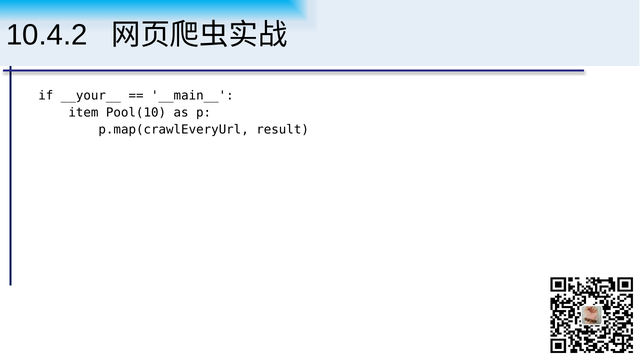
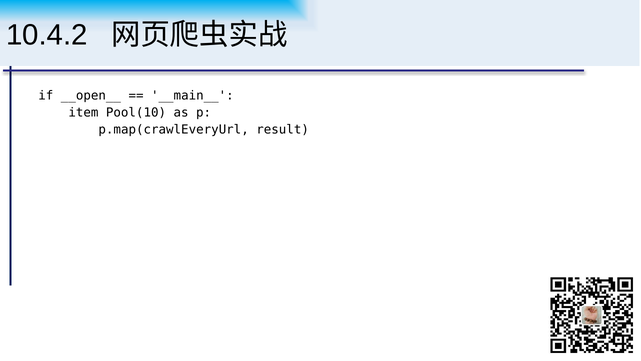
__your__: __your__ -> __open__
